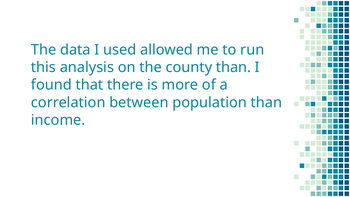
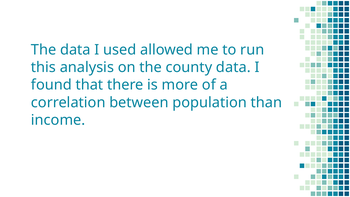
county than: than -> data
